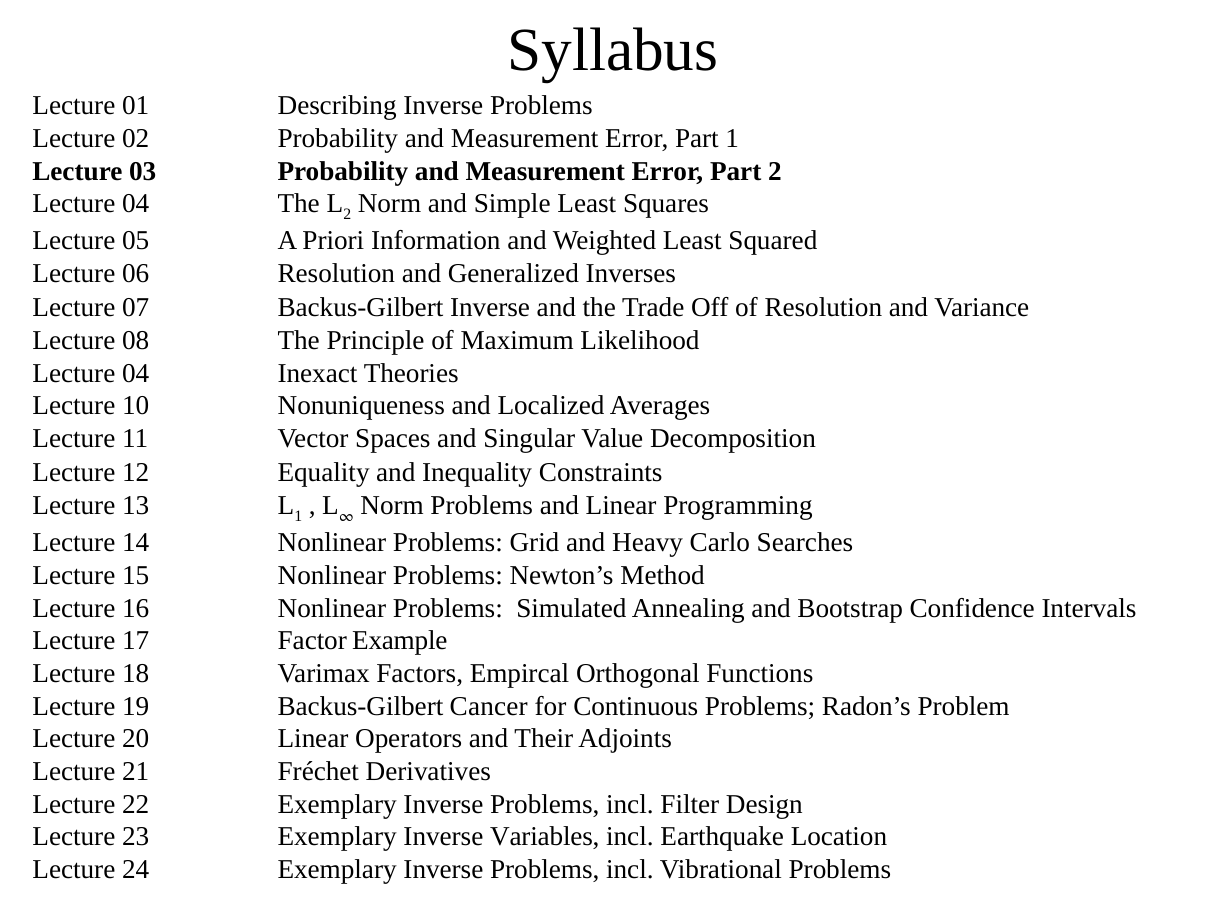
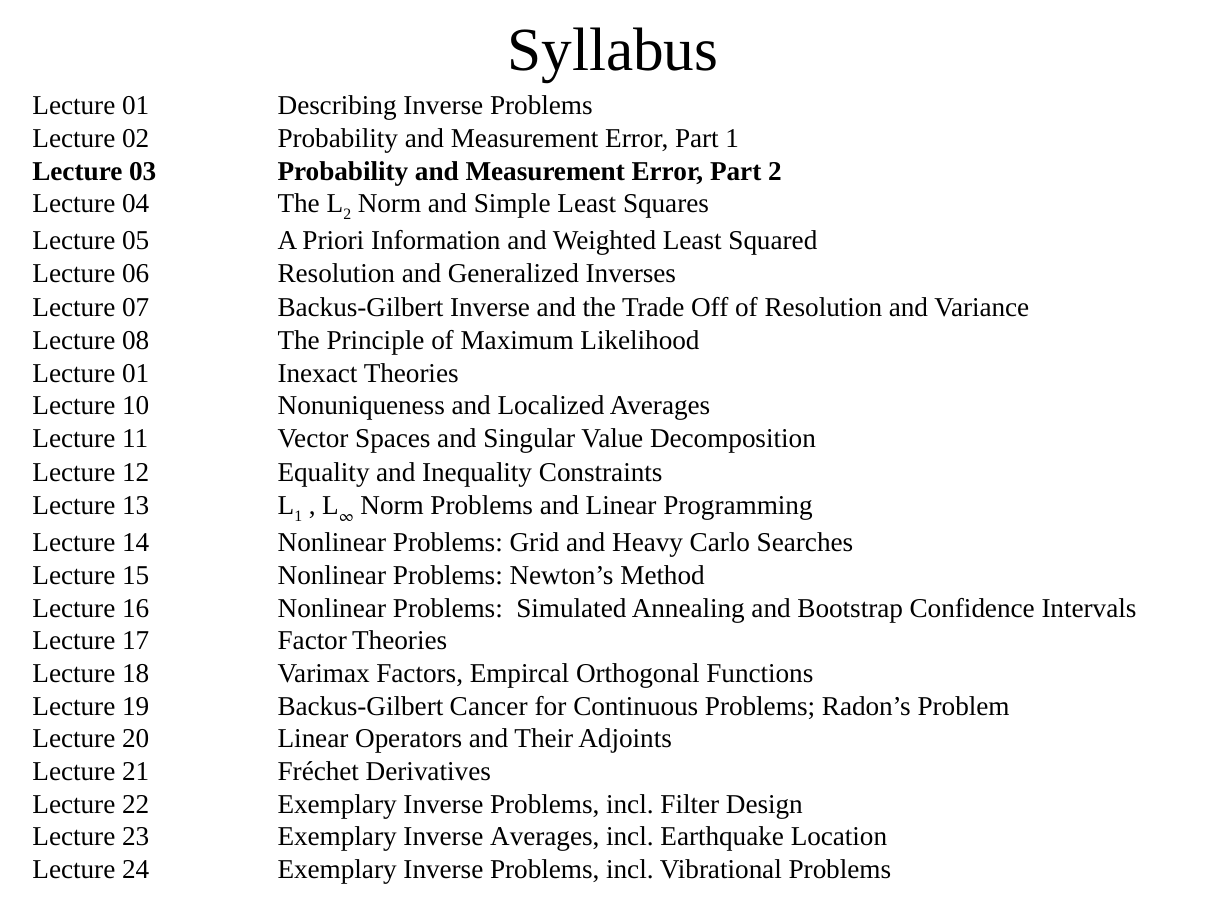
04 at (136, 374): 04 -> 01
Factor Example: Example -> Theories
Inverse Variables: Variables -> Averages
